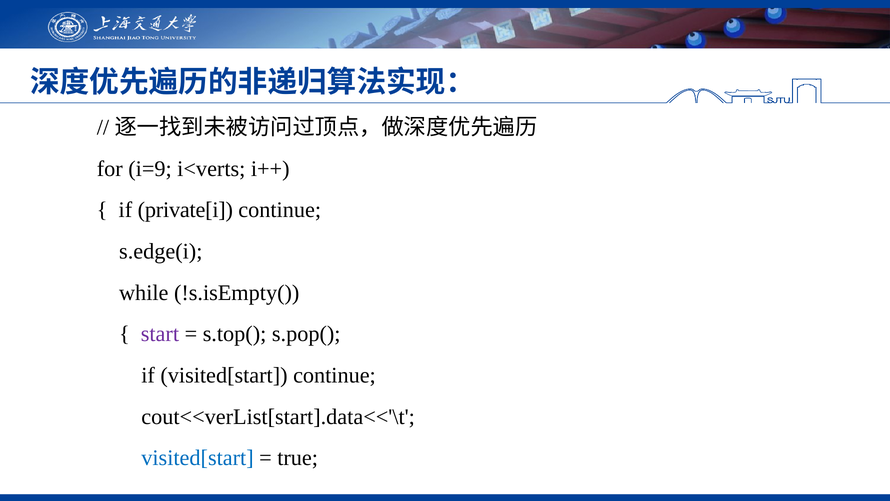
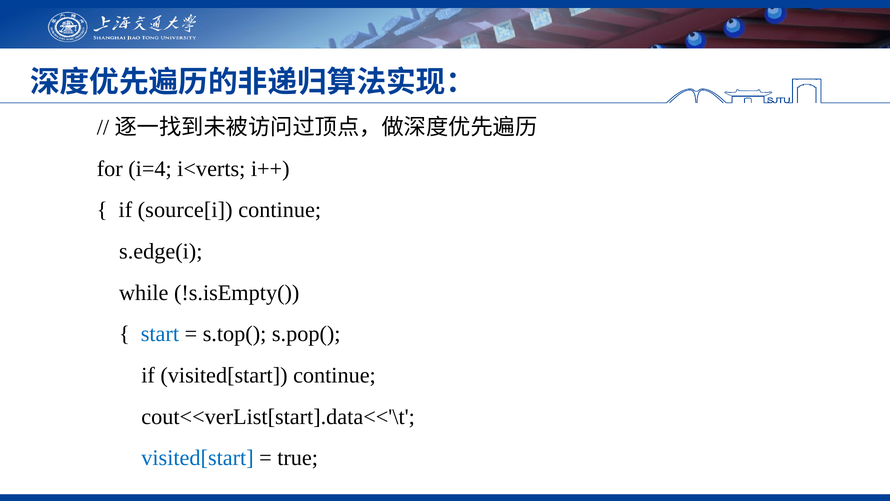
i=9: i=9 -> i=4
private[i: private[i -> source[i
start colour: purple -> blue
